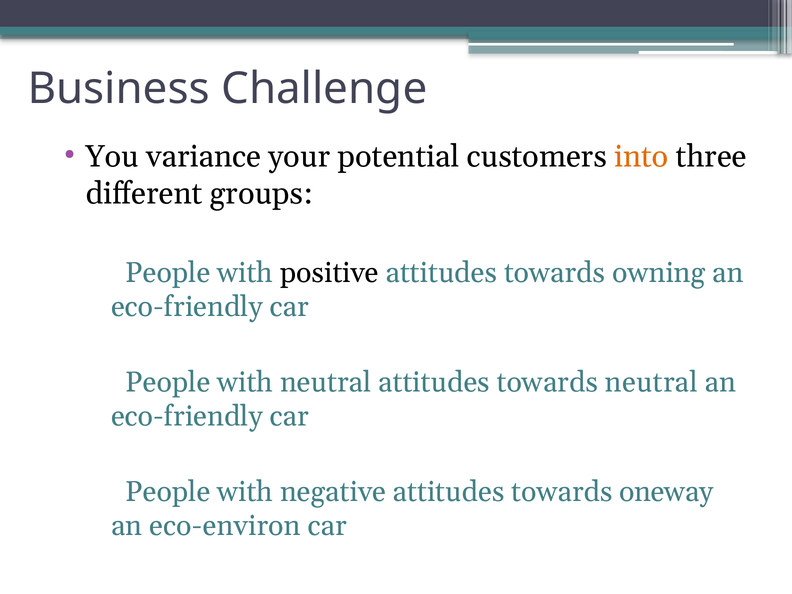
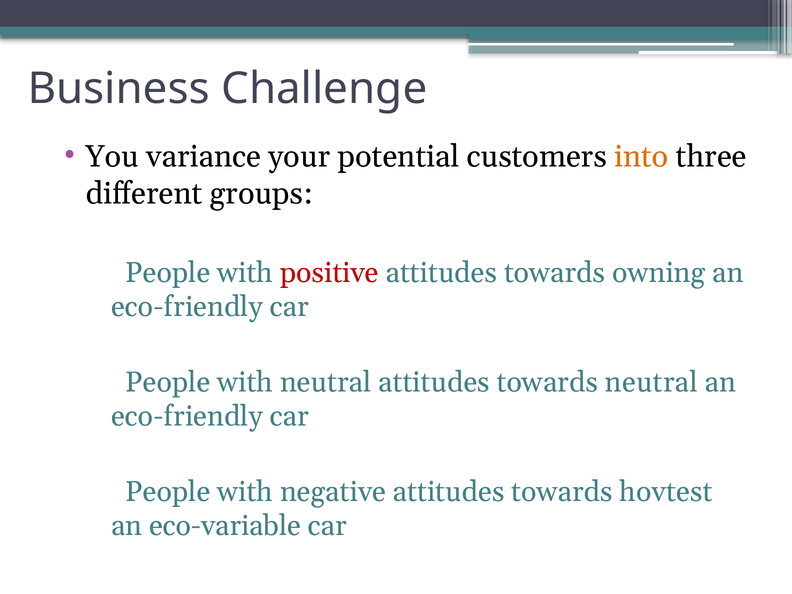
positive colour: black -> red
oneway: oneway -> hovtest
eco-environ: eco-environ -> eco-variable
